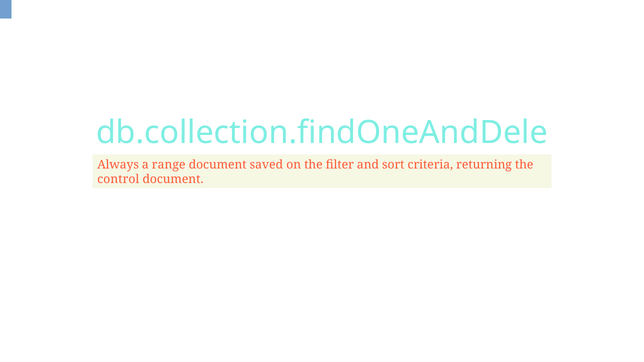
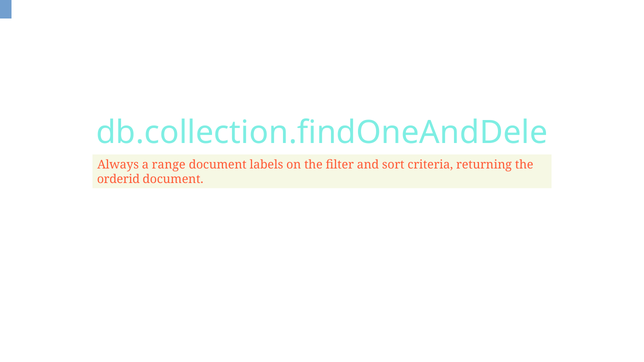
saved: saved -> labels
control: control -> orderid
